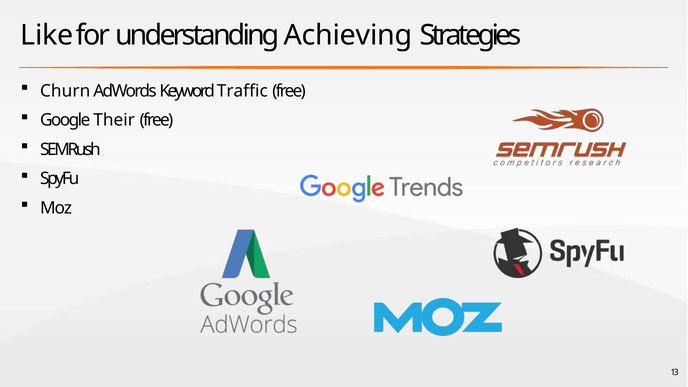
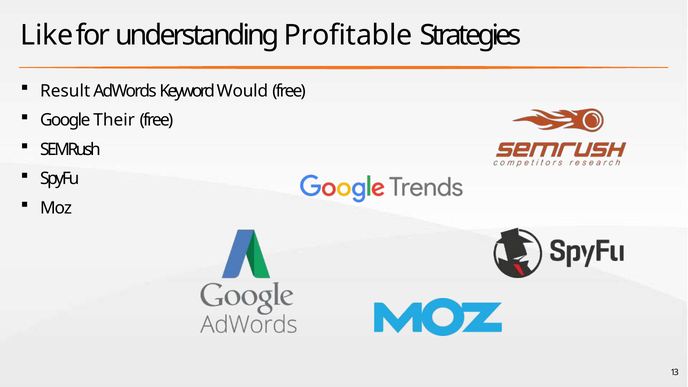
Achieving: Achieving -> Profitable
Churn: Churn -> Result
Traffic: Traffic -> Would
